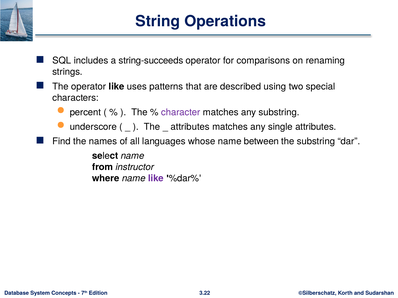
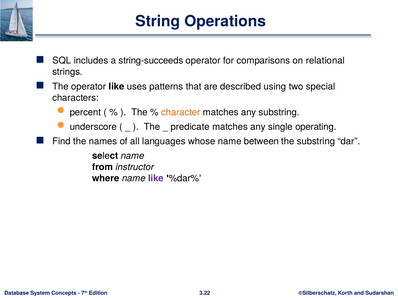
renaming: renaming -> relational
character colour: purple -> orange
attributes at (190, 127): attributes -> predicate
single attributes: attributes -> operating
